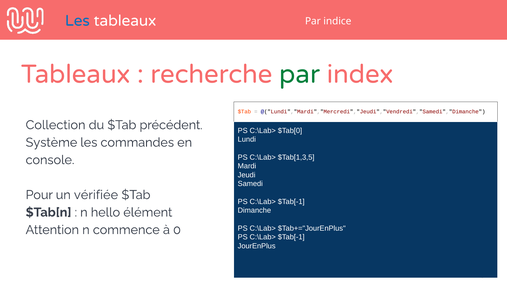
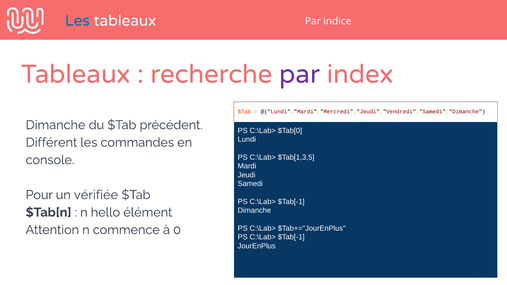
par at (300, 74) colour: green -> purple
Collection at (56, 125): Collection -> Dimanche
Système: Système -> Différent
